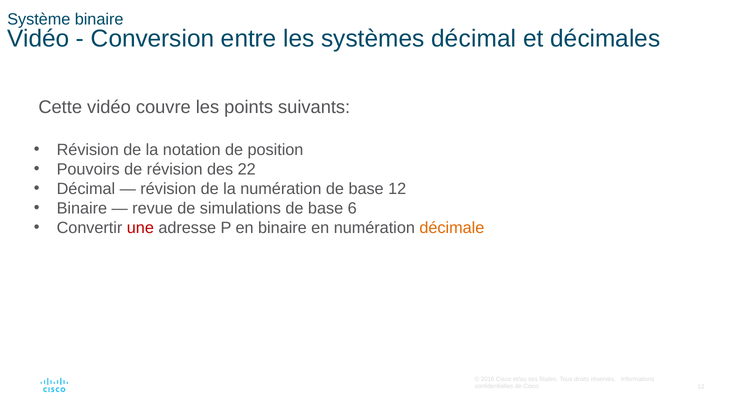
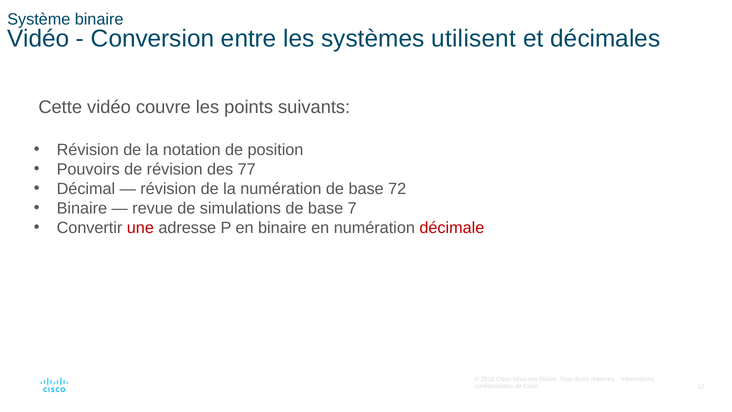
systèmes décimal: décimal -> utilisent
22: 22 -> 77
base 12: 12 -> 72
6: 6 -> 7
décimale colour: orange -> red
